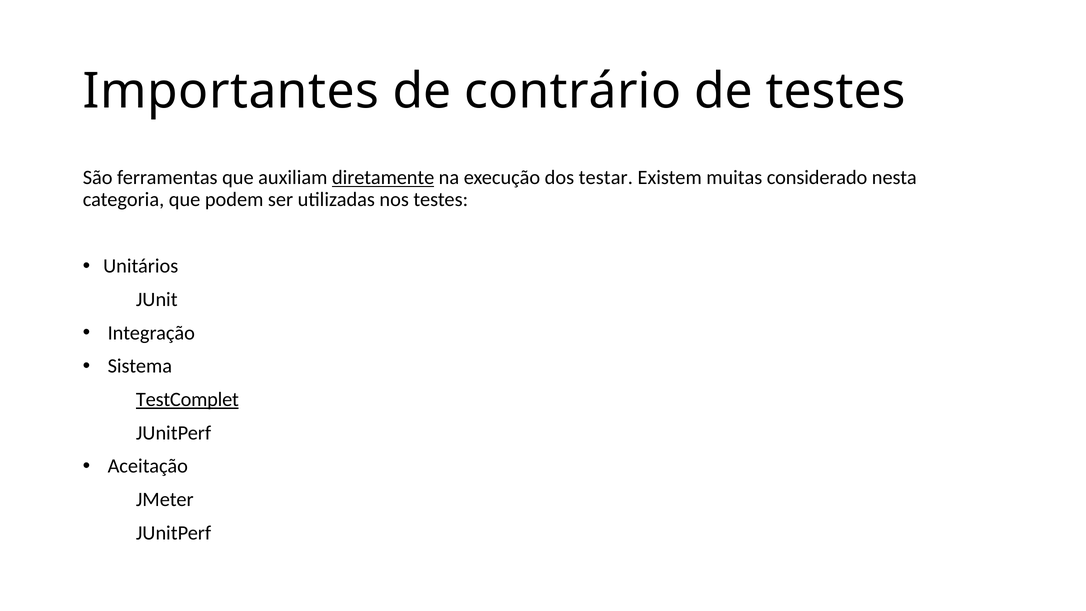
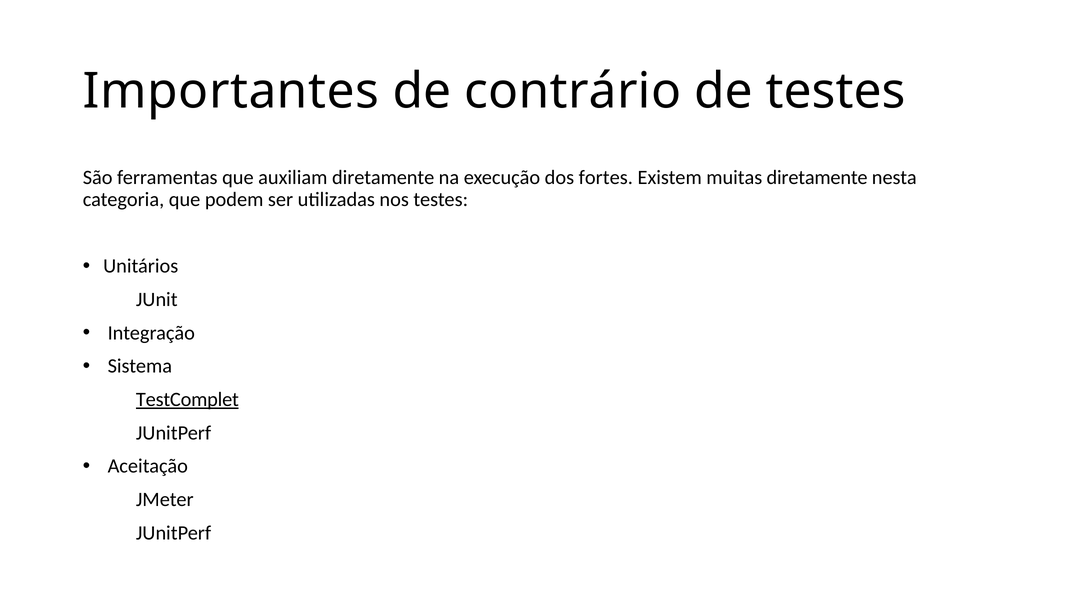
diretamente at (383, 178) underline: present -> none
testar: testar -> fortes
muitas considerado: considerado -> diretamente
